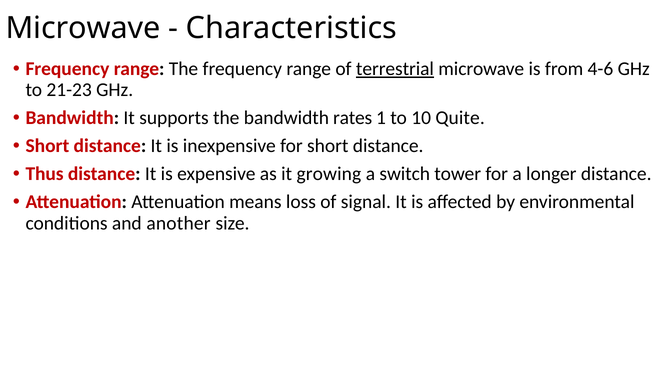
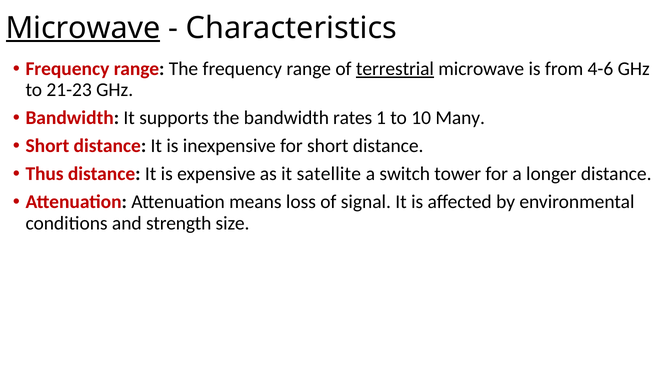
Microwave at (83, 28) underline: none -> present
Quite: Quite -> Many
growing: growing -> satellite
another: another -> strength
